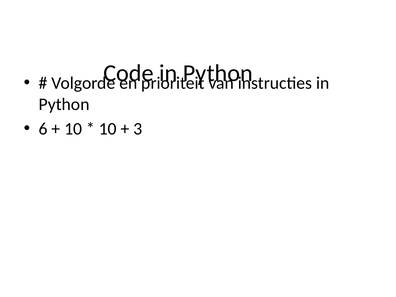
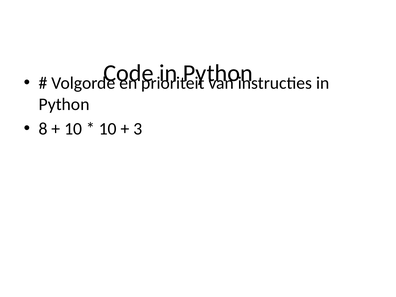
6: 6 -> 8
